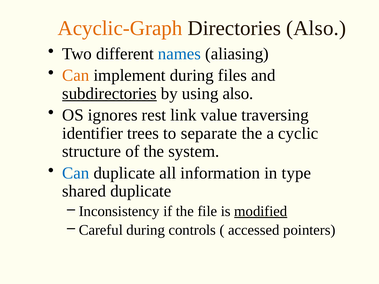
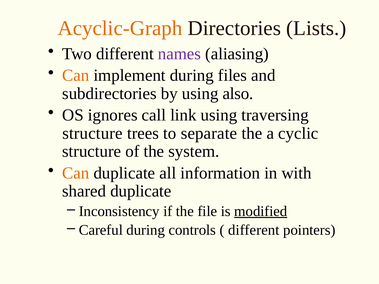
Directories Also: Also -> Lists
names colour: blue -> purple
subdirectories underline: present -> none
rest: rest -> call
link value: value -> using
identifier at (93, 133): identifier -> structure
Can at (76, 173) colour: blue -> orange
type: type -> with
accessed at (254, 230): accessed -> different
